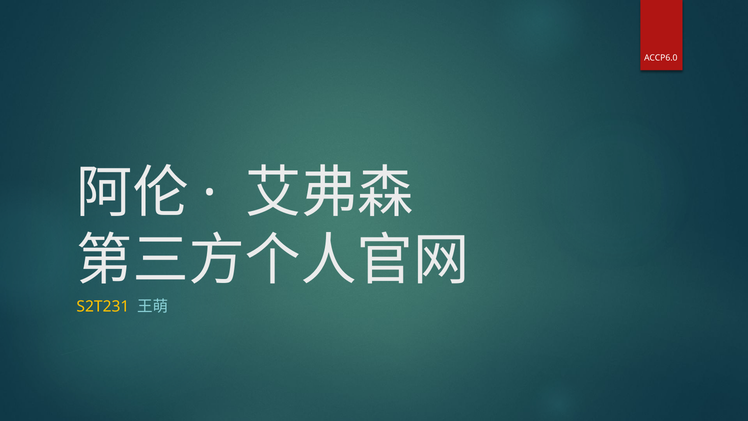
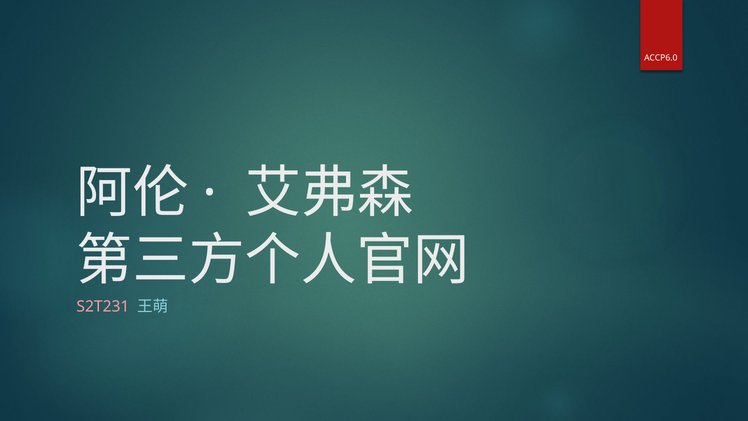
S2T231 colour: yellow -> pink
